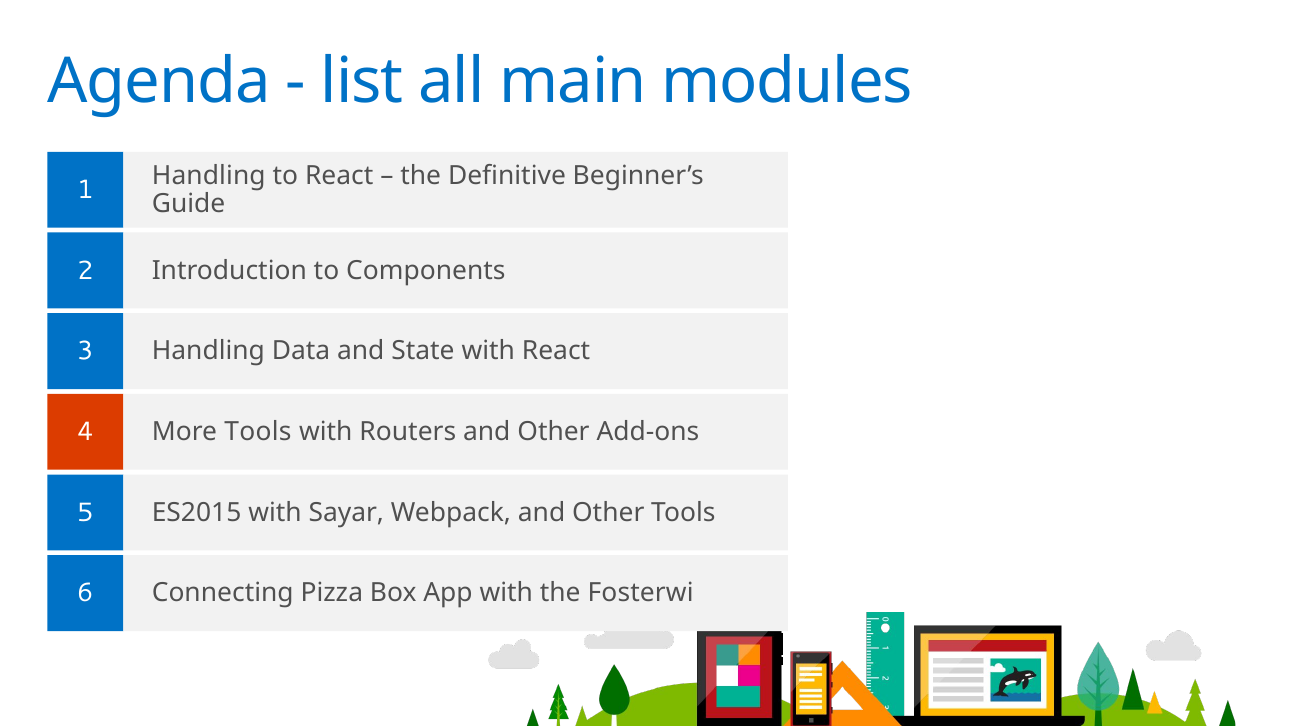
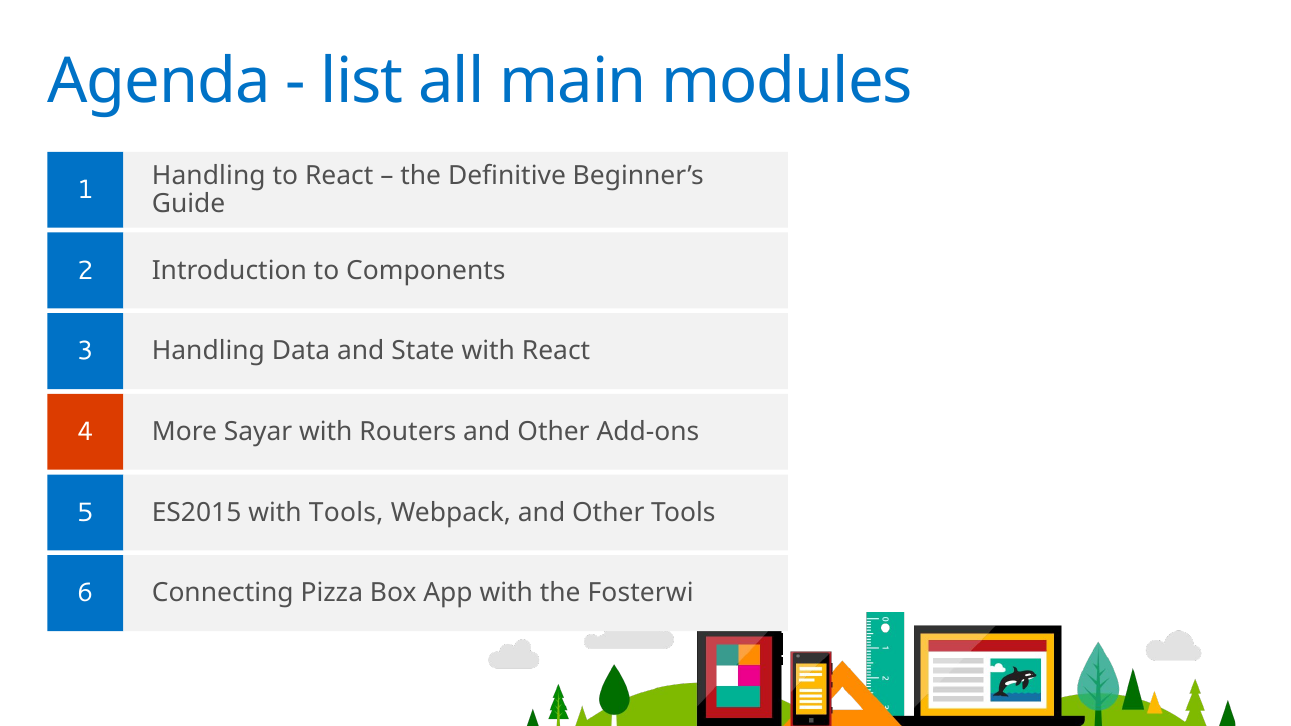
More Tools: Tools -> Sayar
with Sayar: Sayar -> Tools
